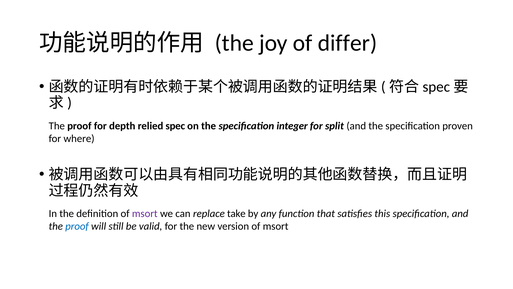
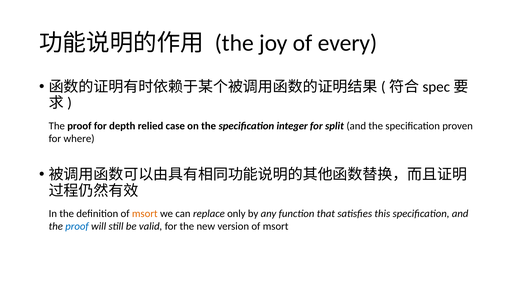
differ: differ -> every
spec: spec -> case
msort at (145, 213) colour: purple -> orange
take: take -> only
